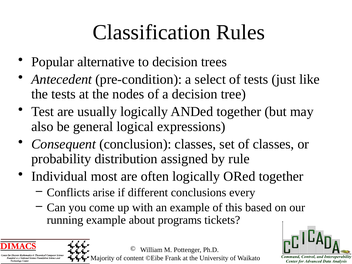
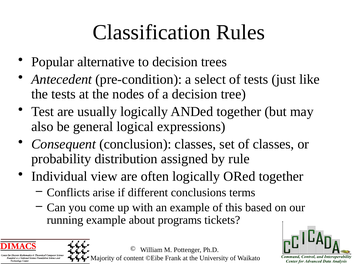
most: most -> view
every: every -> terms
